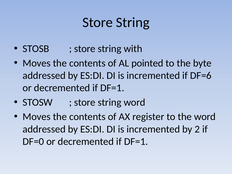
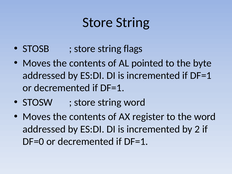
with: with -> flags
incremented if DF=6: DF=6 -> DF=1
